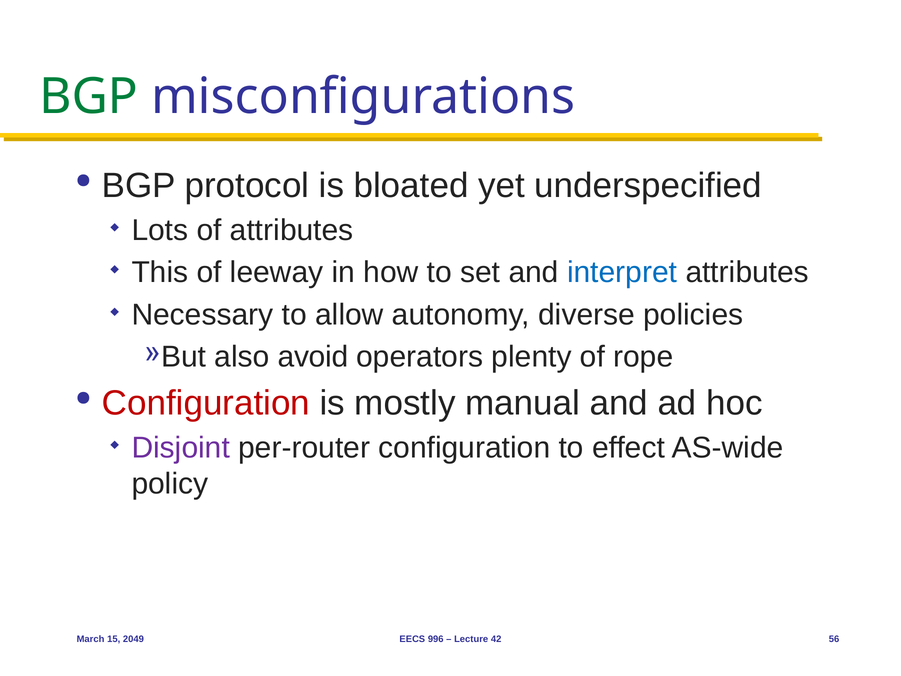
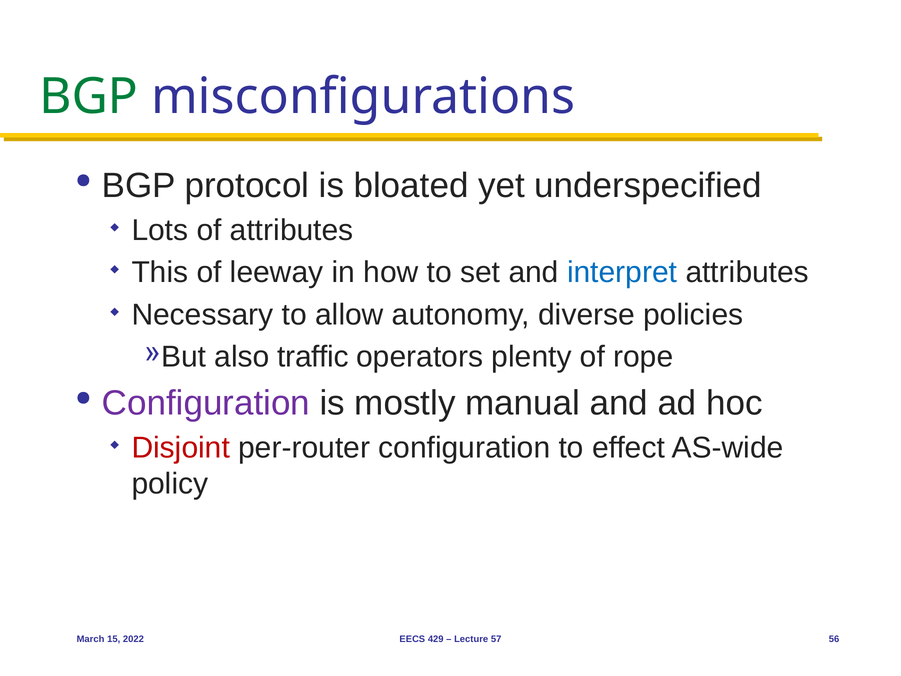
avoid: avoid -> traffic
Configuration at (206, 403) colour: red -> purple
Disjoint colour: purple -> red
2049: 2049 -> 2022
996: 996 -> 429
42: 42 -> 57
